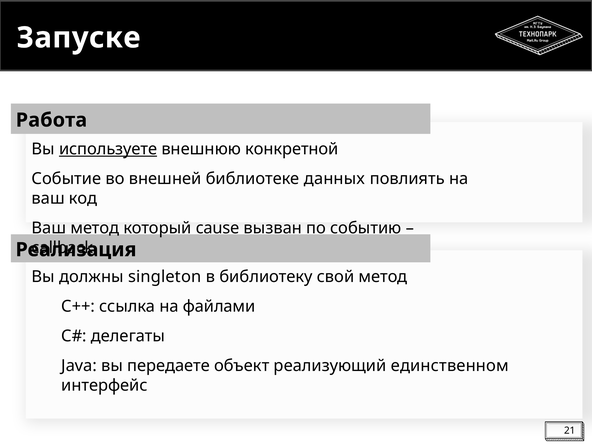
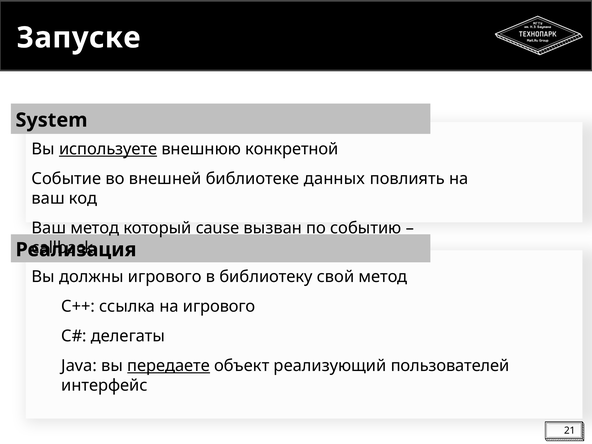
Работа: Работа -> System
должны singleton: singleton -> игрового
на файлами: файлами -> игрового
передаете underline: none -> present
единственном: единственном -> пользователей
